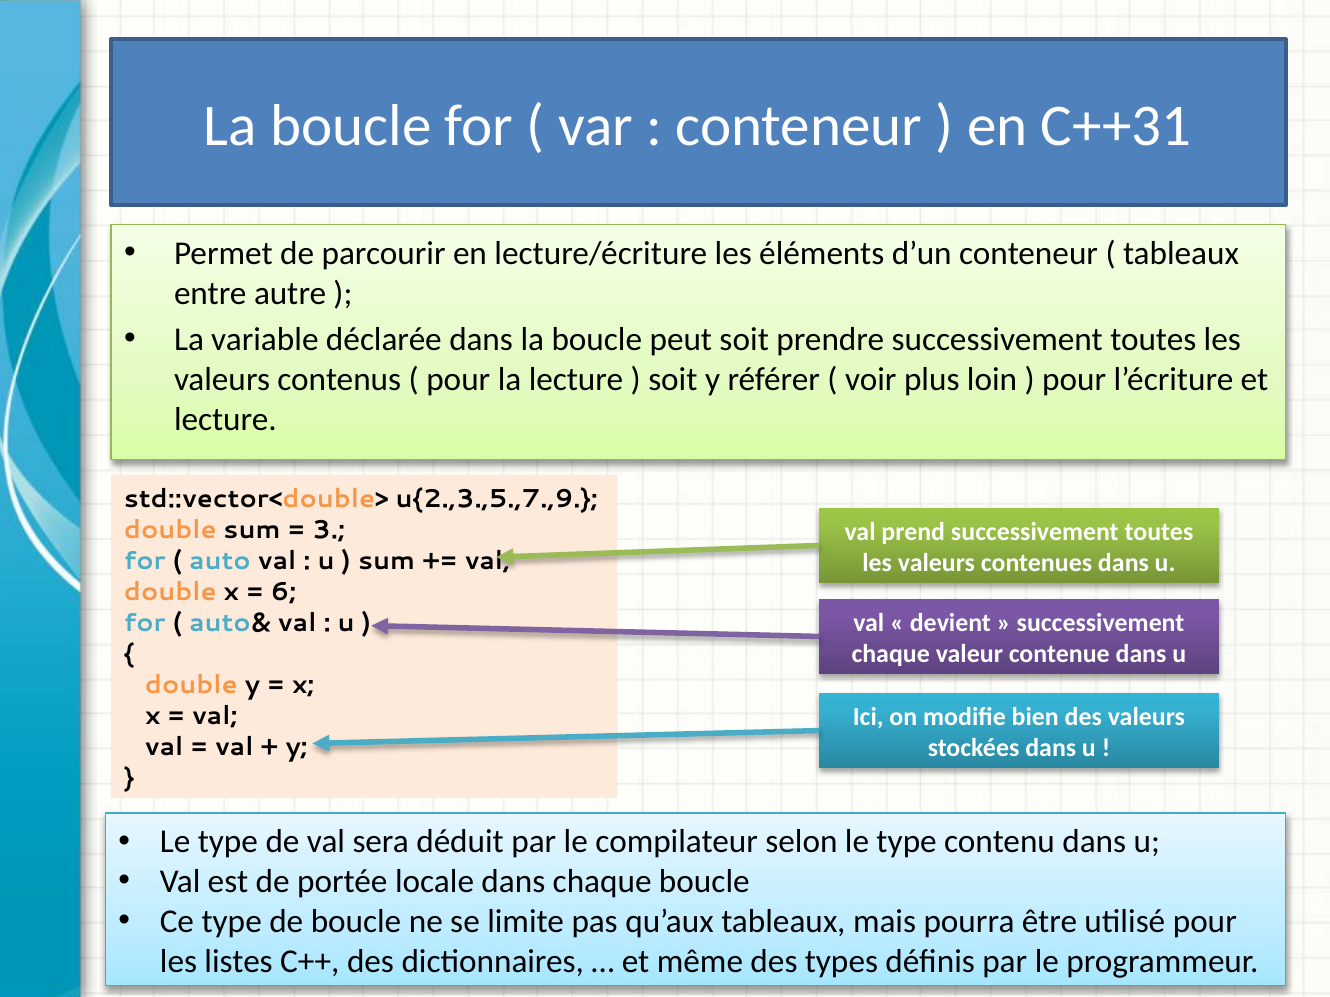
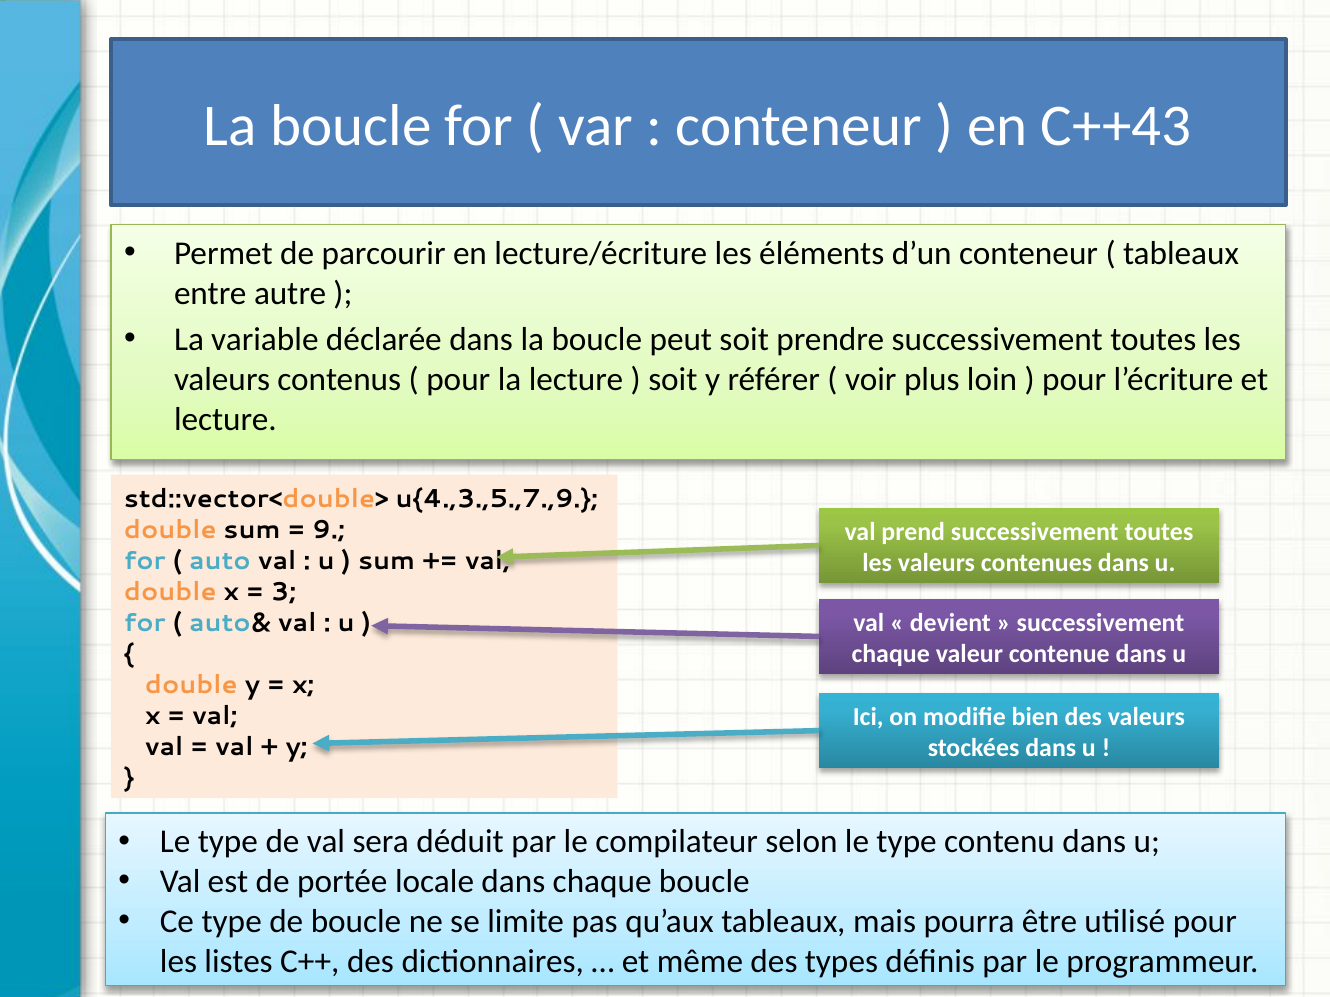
C++31: C++31 -> C++43
u{2.,3.,5.,7.,9: u{2.,3.,5.,7.,9 -> u{4.,3.,5.,7.,9
3: 3 -> 9
6: 6 -> 3
